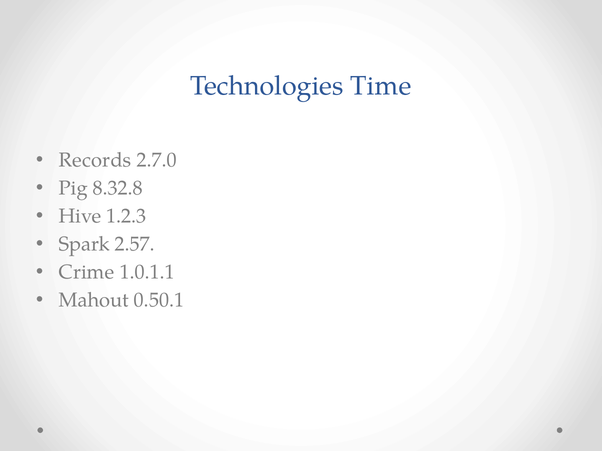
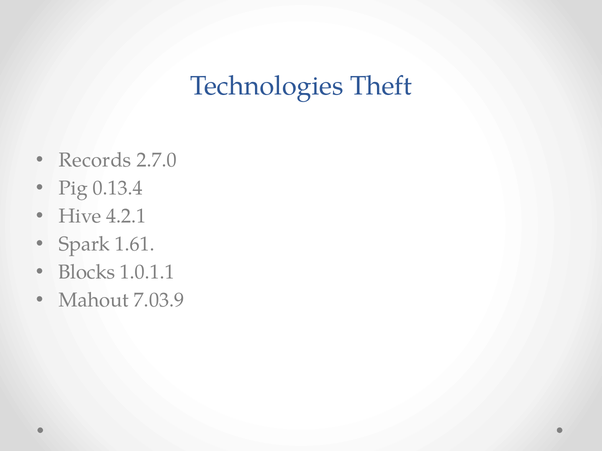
Time: Time -> Theft
8.32.8: 8.32.8 -> 0.13.4
1.2.3: 1.2.3 -> 4.2.1
2.57: 2.57 -> 1.61
Crime: Crime -> Blocks
0.50.1: 0.50.1 -> 7.03.9
